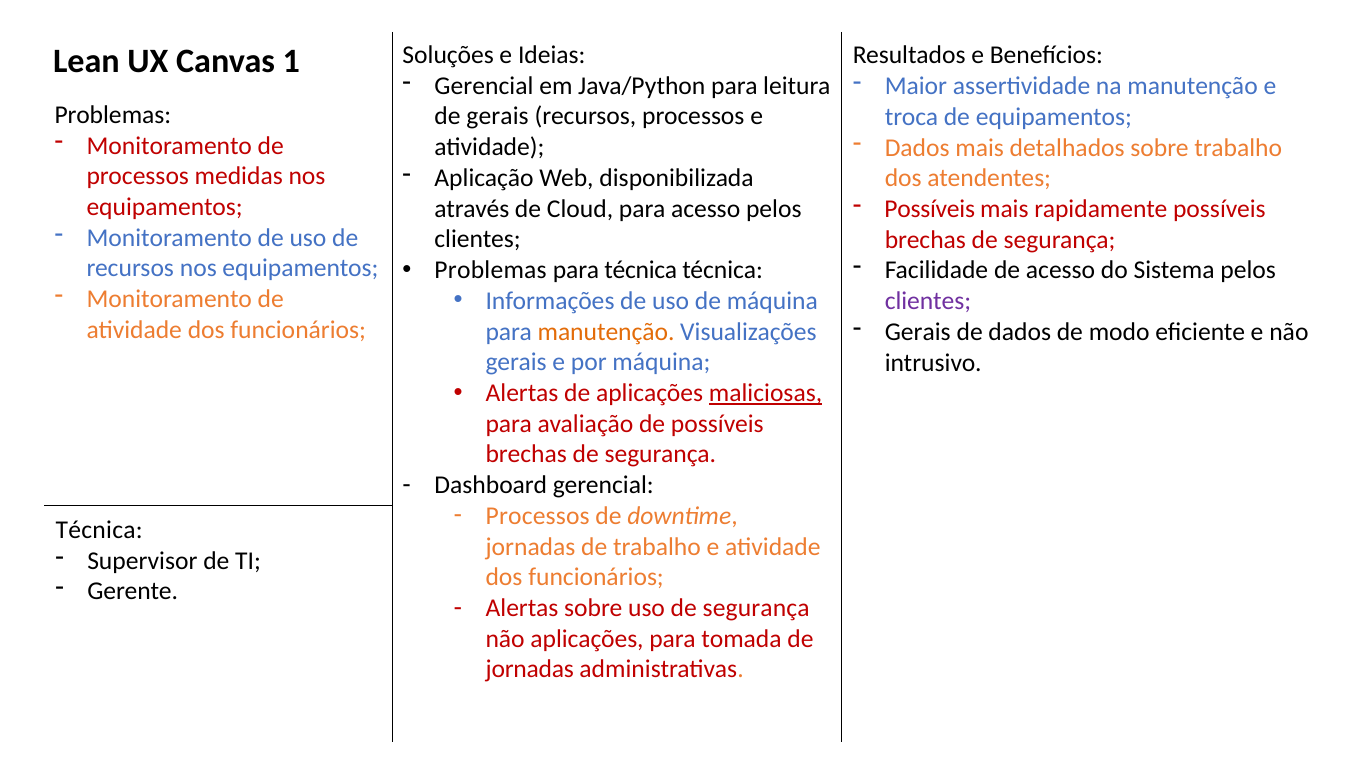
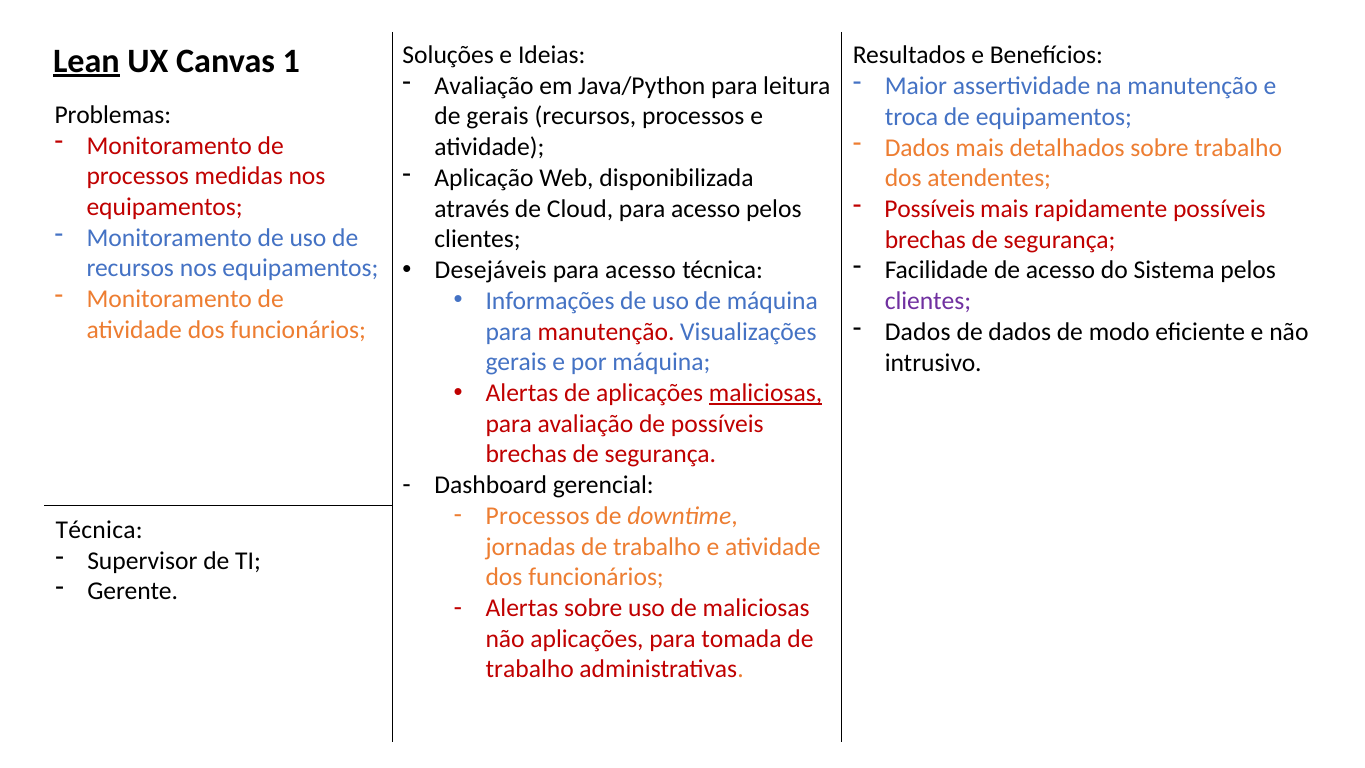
Lean underline: none -> present
Gerencial at (484, 86): Gerencial -> Avaliação
Problemas at (491, 270): Problemas -> Desejáveis
técnica at (641, 270): técnica -> acesso
Gerais at (918, 332): Gerais -> Dados
manutenção at (606, 331) colour: orange -> red
uso de segurança: segurança -> maliciosas
jornadas at (530, 669): jornadas -> trabalho
